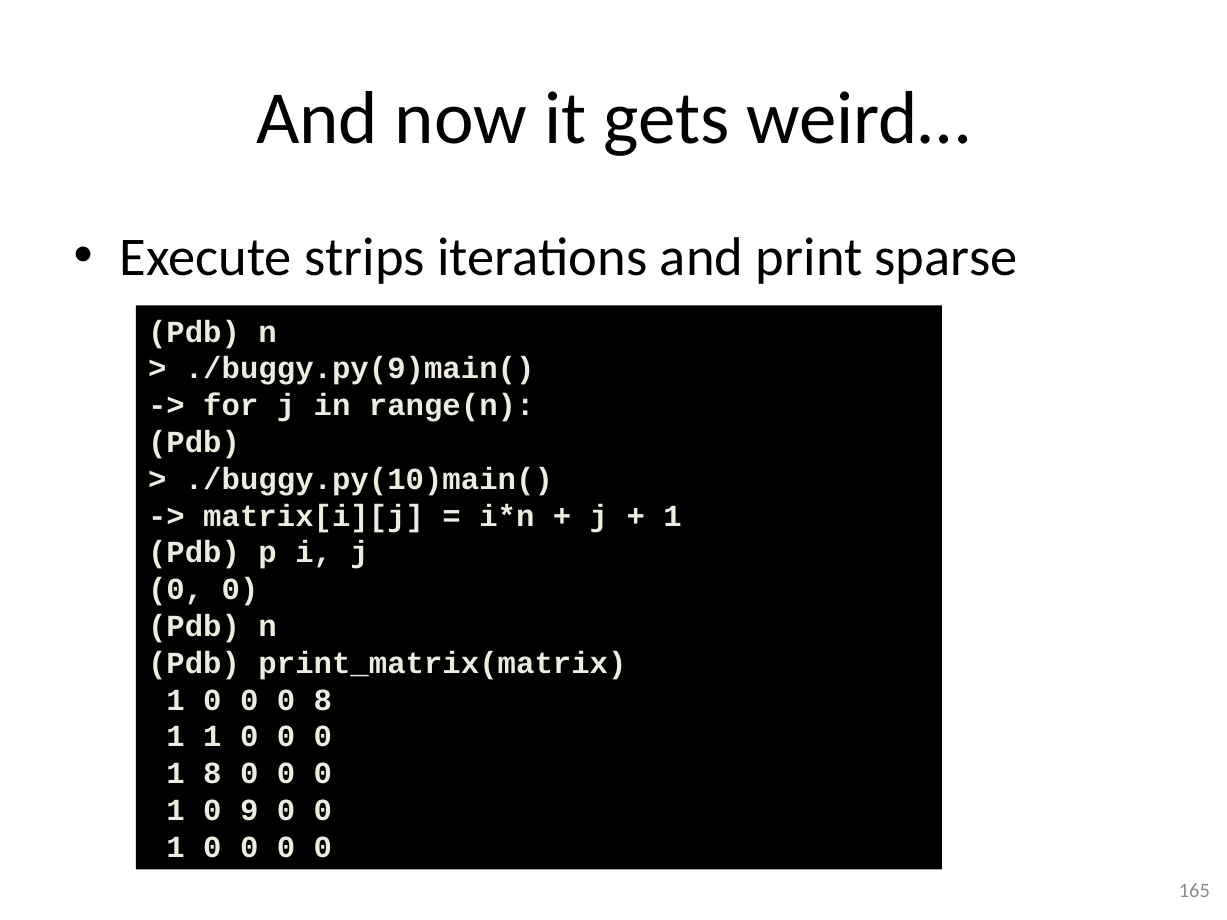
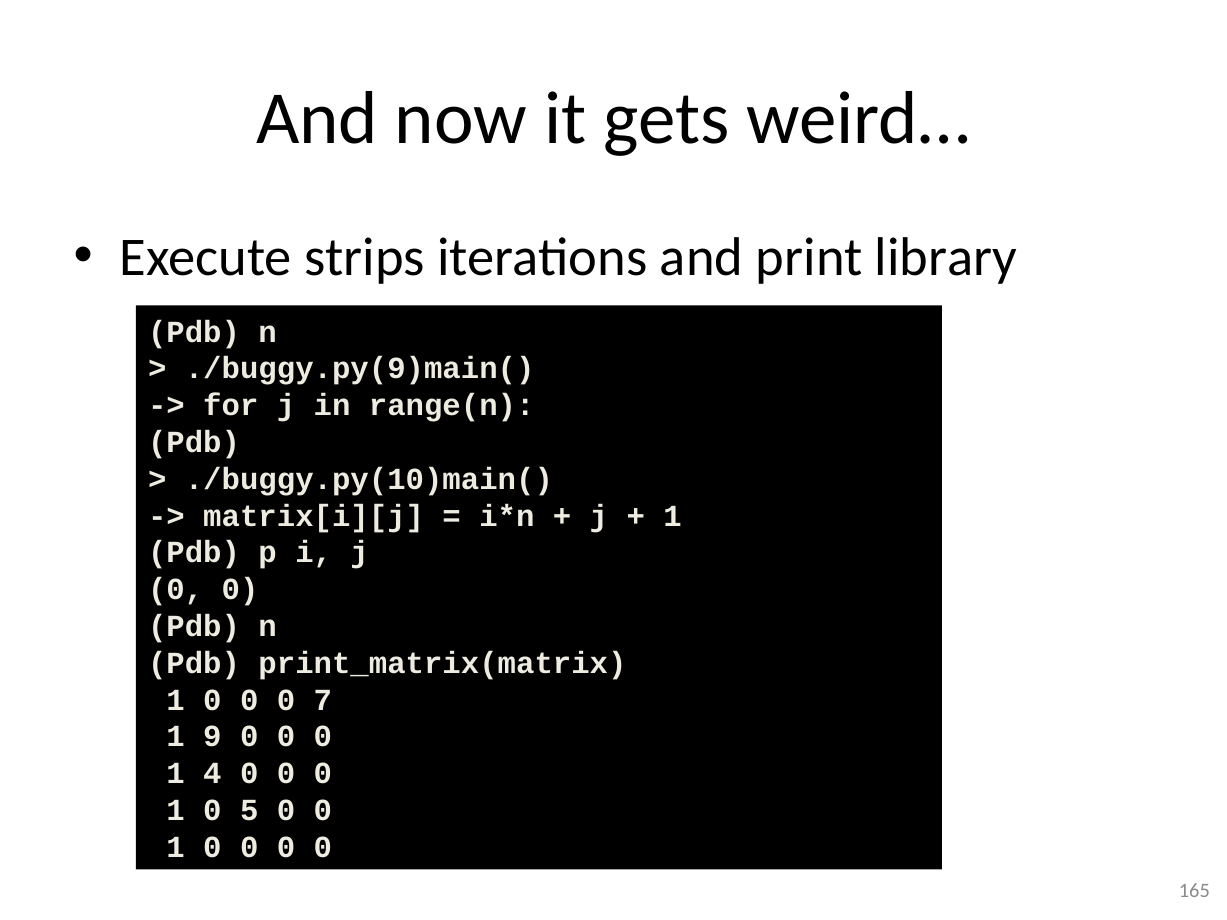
sparse: sparse -> library
0 8: 8 -> 7
1 1: 1 -> 9
1 8: 8 -> 4
9: 9 -> 5
